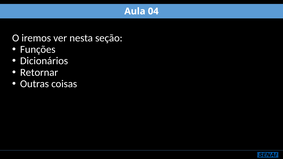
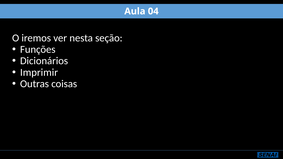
Retornar: Retornar -> Imprimir
